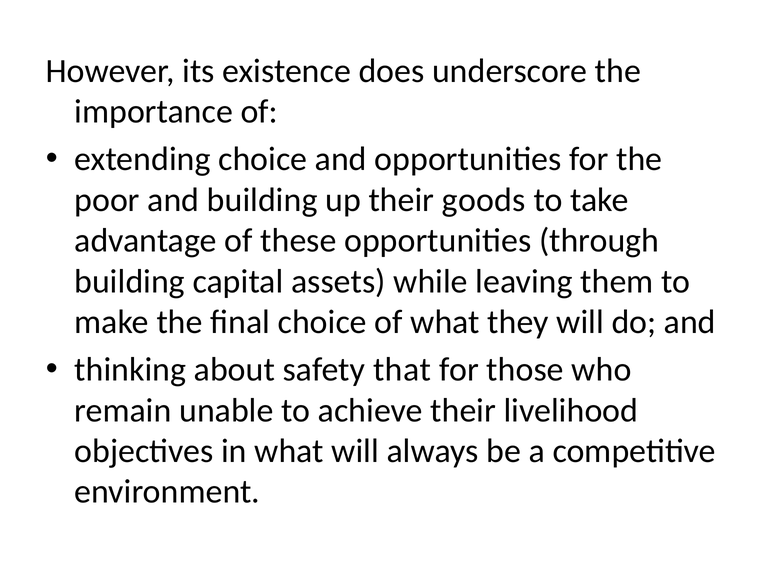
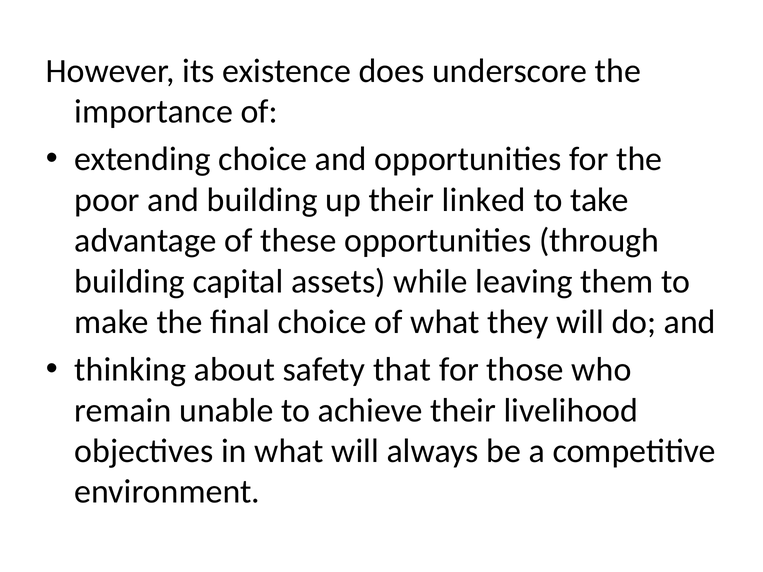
goods: goods -> linked
